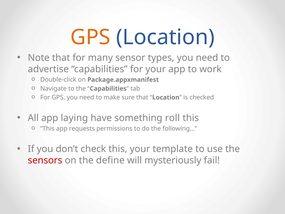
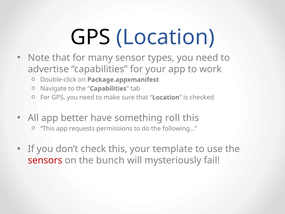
GPS at (90, 37) colour: orange -> black
laying: laying -> better
define: define -> bunch
